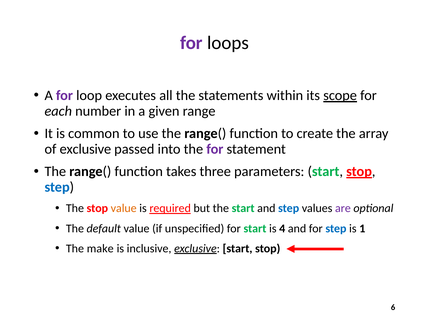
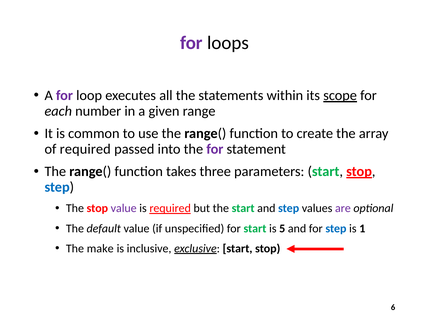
of exclusive: exclusive -> required
value at (124, 208) colour: orange -> purple
4: 4 -> 5
